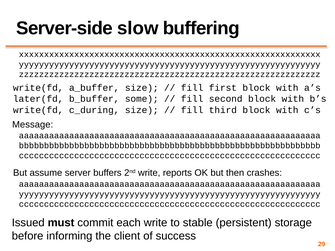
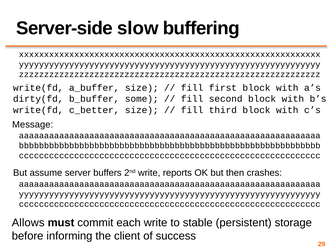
later(fd: later(fd -> dirty(fd
c_during: c_during -> c_better
Issued: Issued -> Allows
